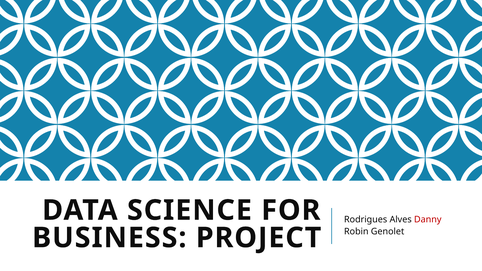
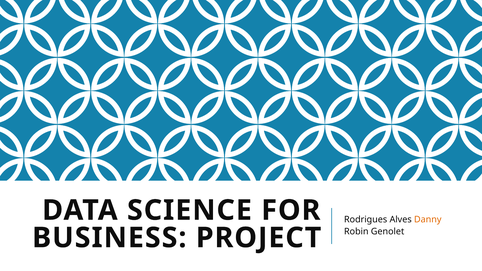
Danny colour: red -> orange
